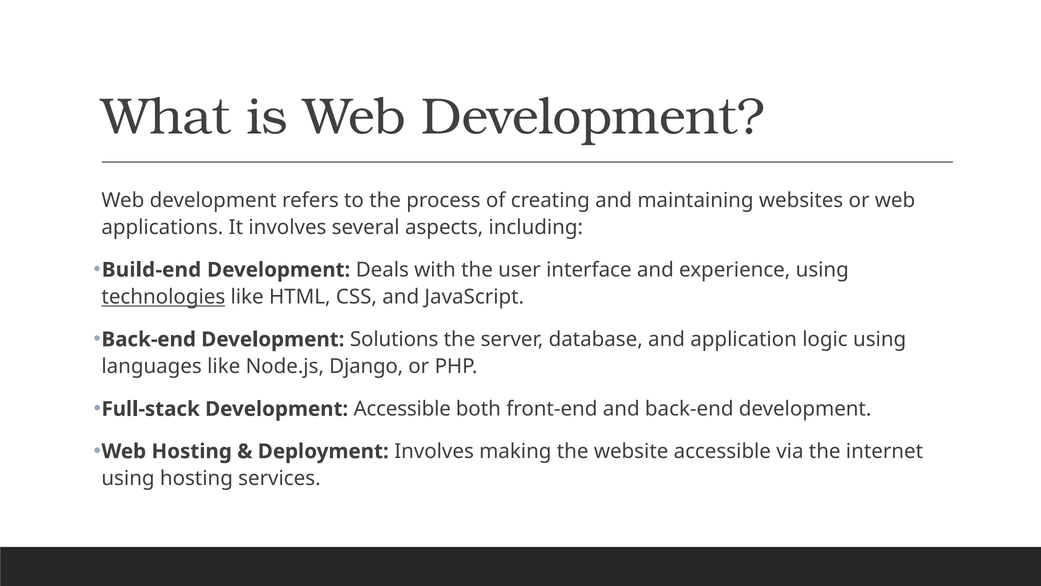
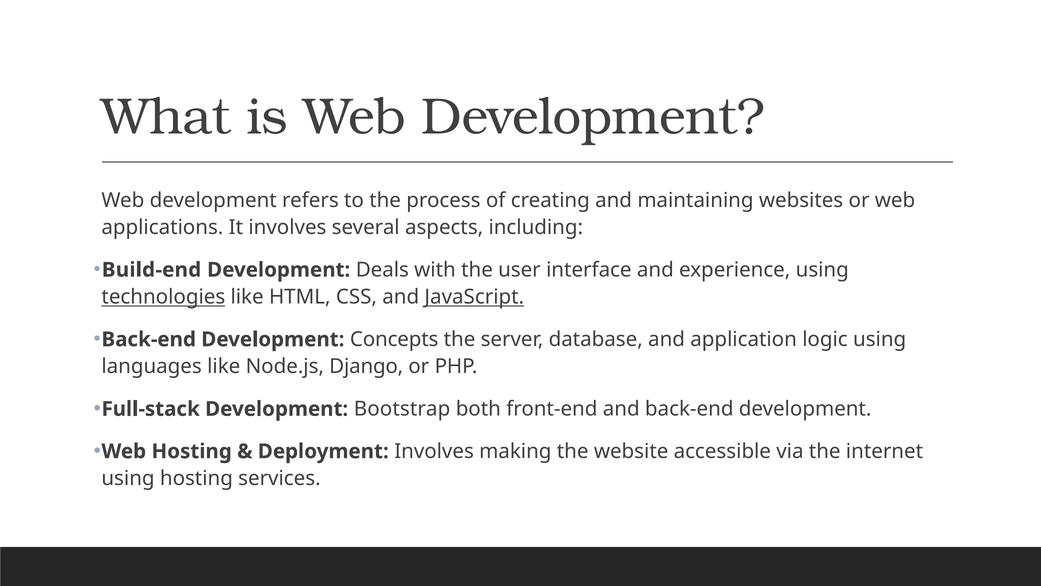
JavaScript underline: none -> present
Solutions: Solutions -> Concepts
Development Accessible: Accessible -> Bootstrap
